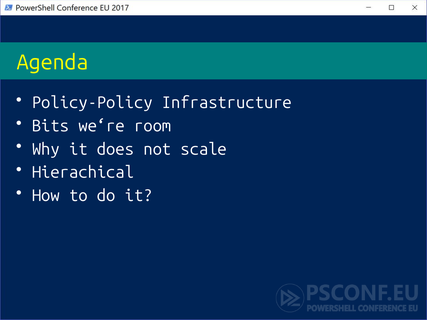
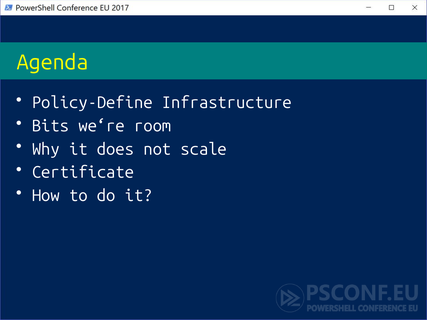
Policy-Policy: Policy-Policy -> Policy-Define
Hierachical: Hierachical -> Certificate
